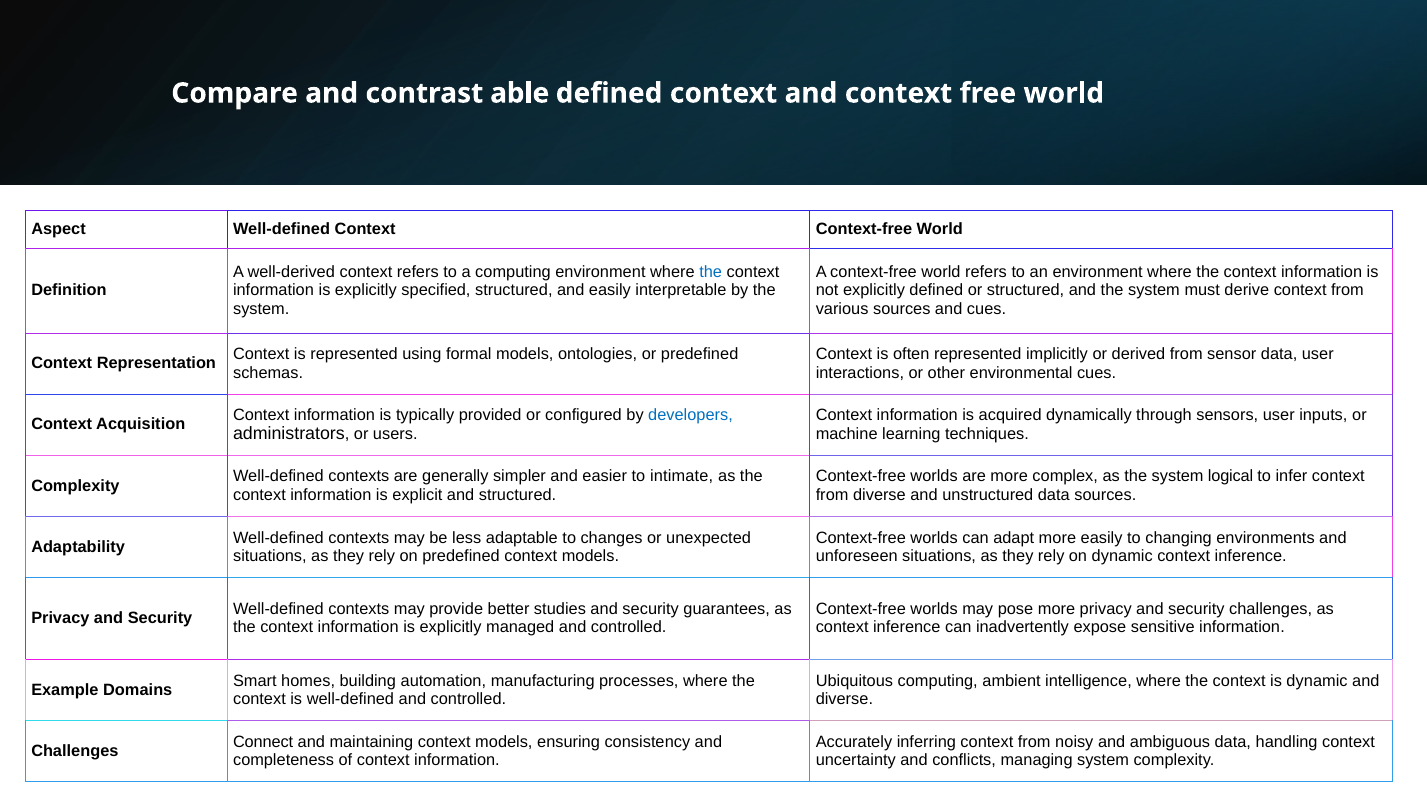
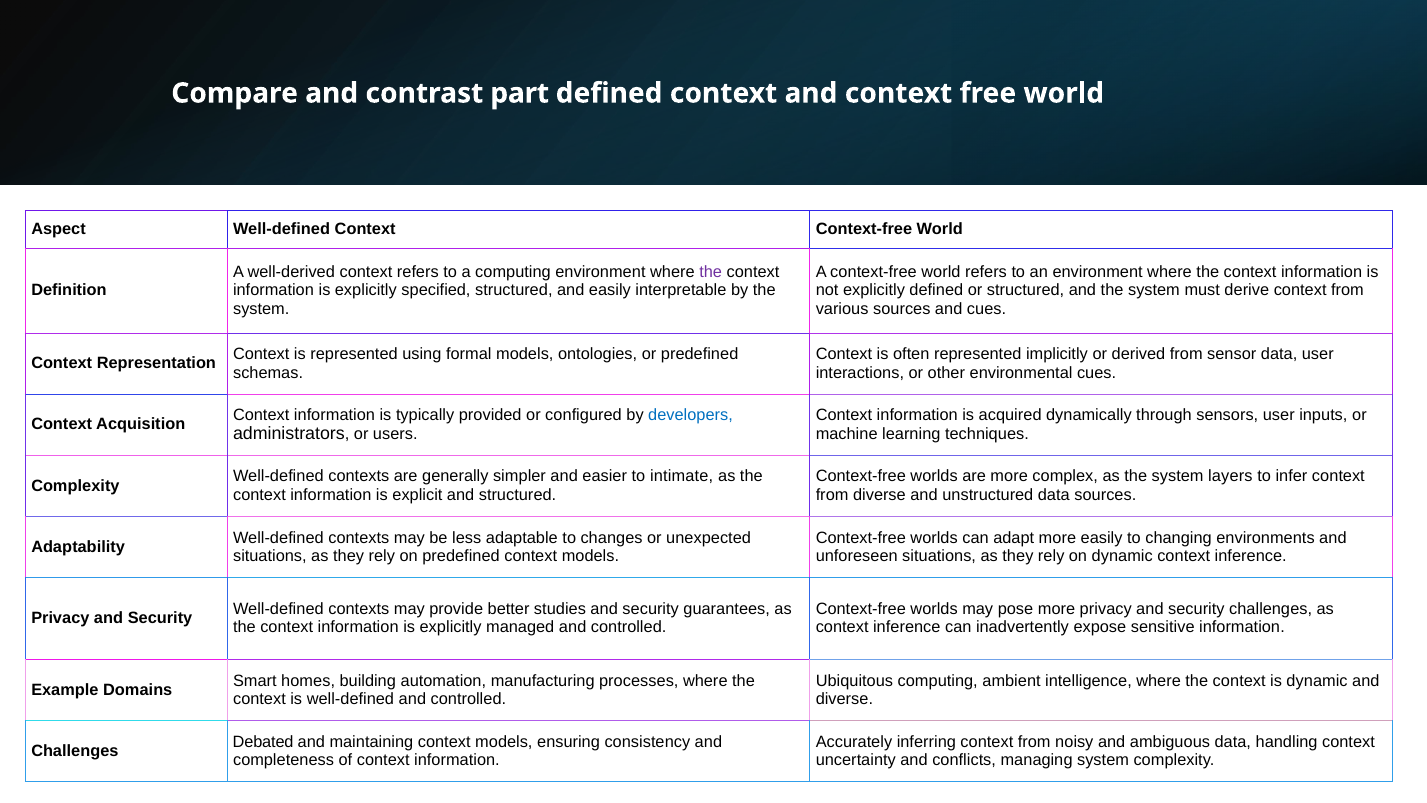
able: able -> part
the at (711, 272) colour: blue -> purple
logical: logical -> layers
Connect: Connect -> Debated
